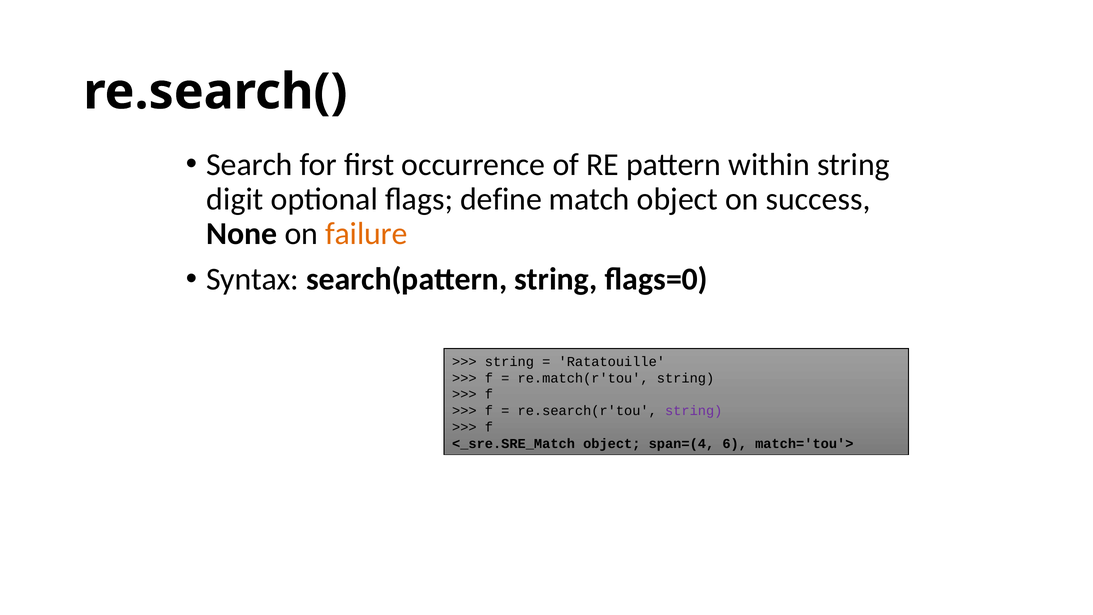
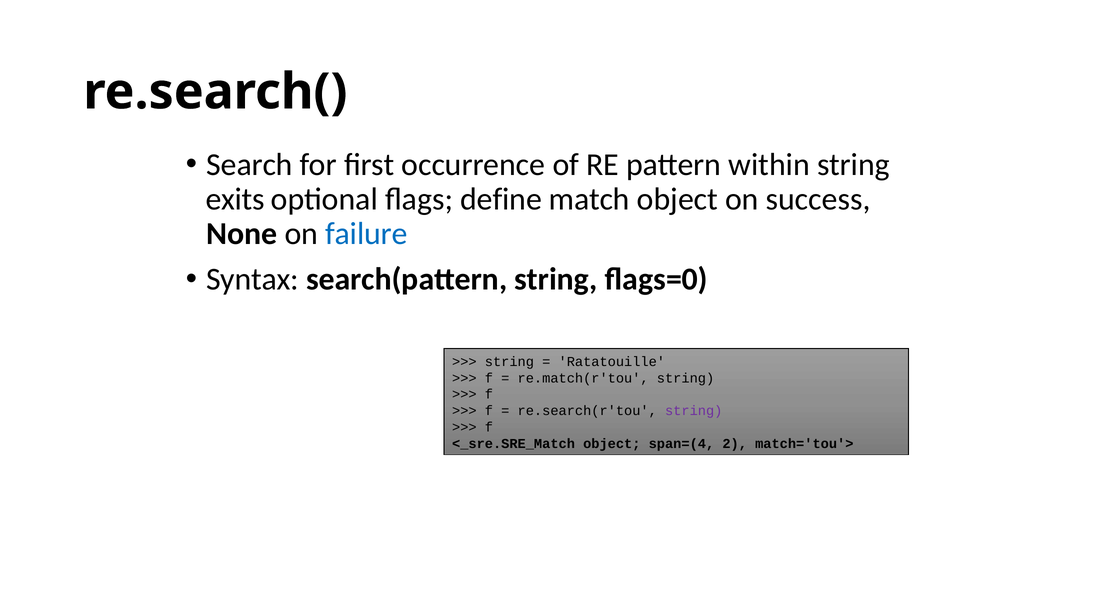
digit: digit -> exits
failure colour: orange -> blue
6: 6 -> 2
